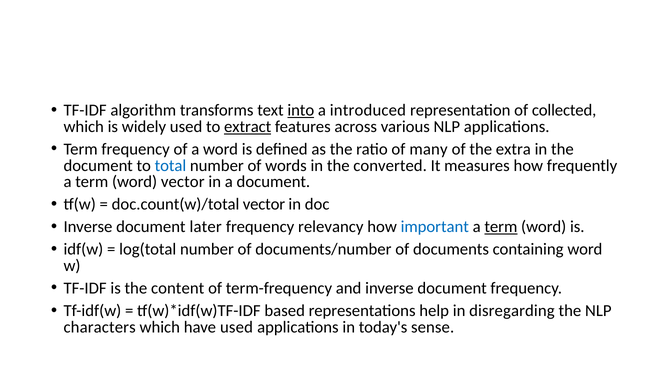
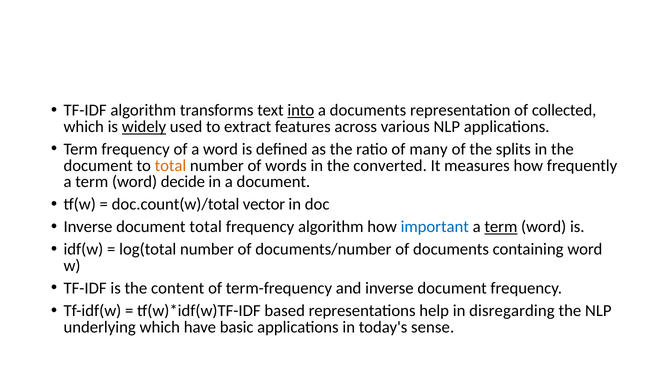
a introduced: introduced -> documents
widely underline: none -> present
extract underline: present -> none
extra: extra -> splits
total at (170, 165) colour: blue -> orange
word vector: vector -> decide
document later: later -> total
frequency relevancy: relevancy -> algorithm
characters: characters -> underlying
have used: used -> basic
